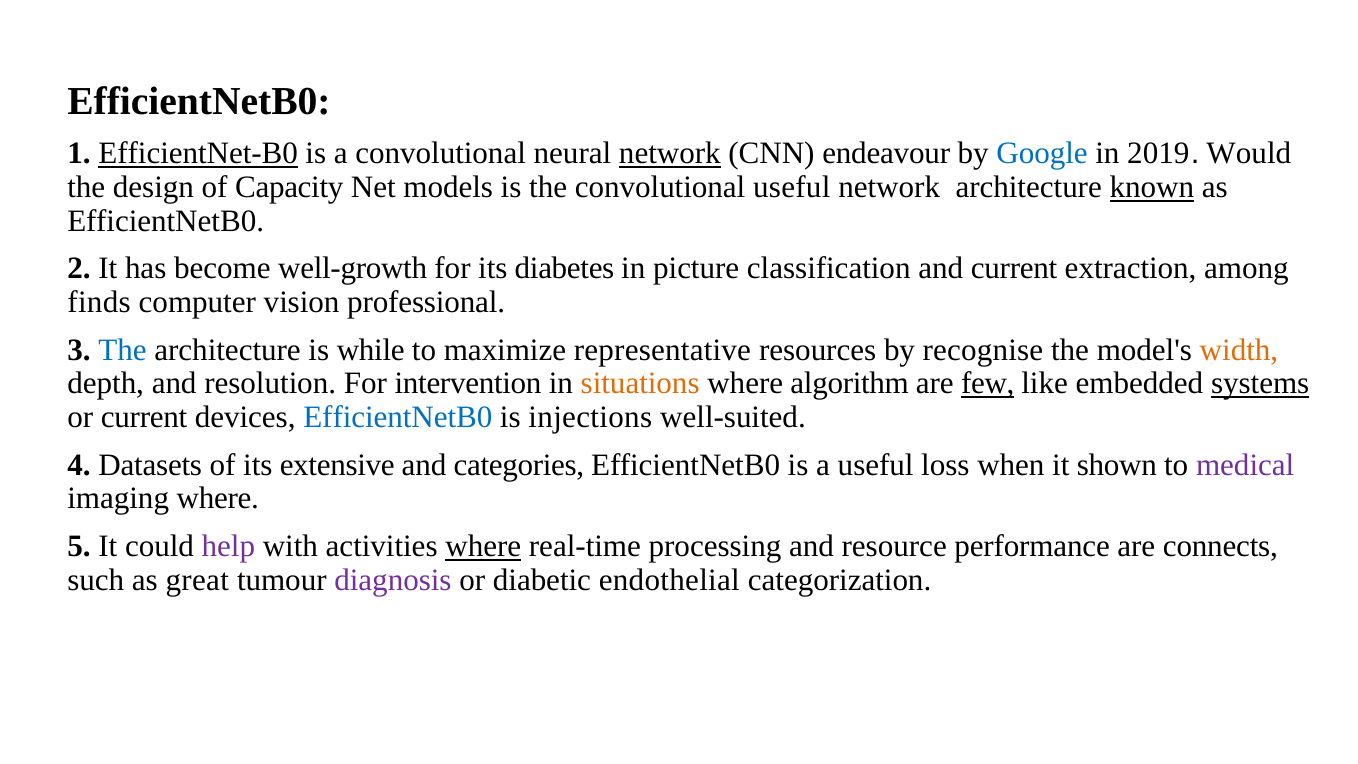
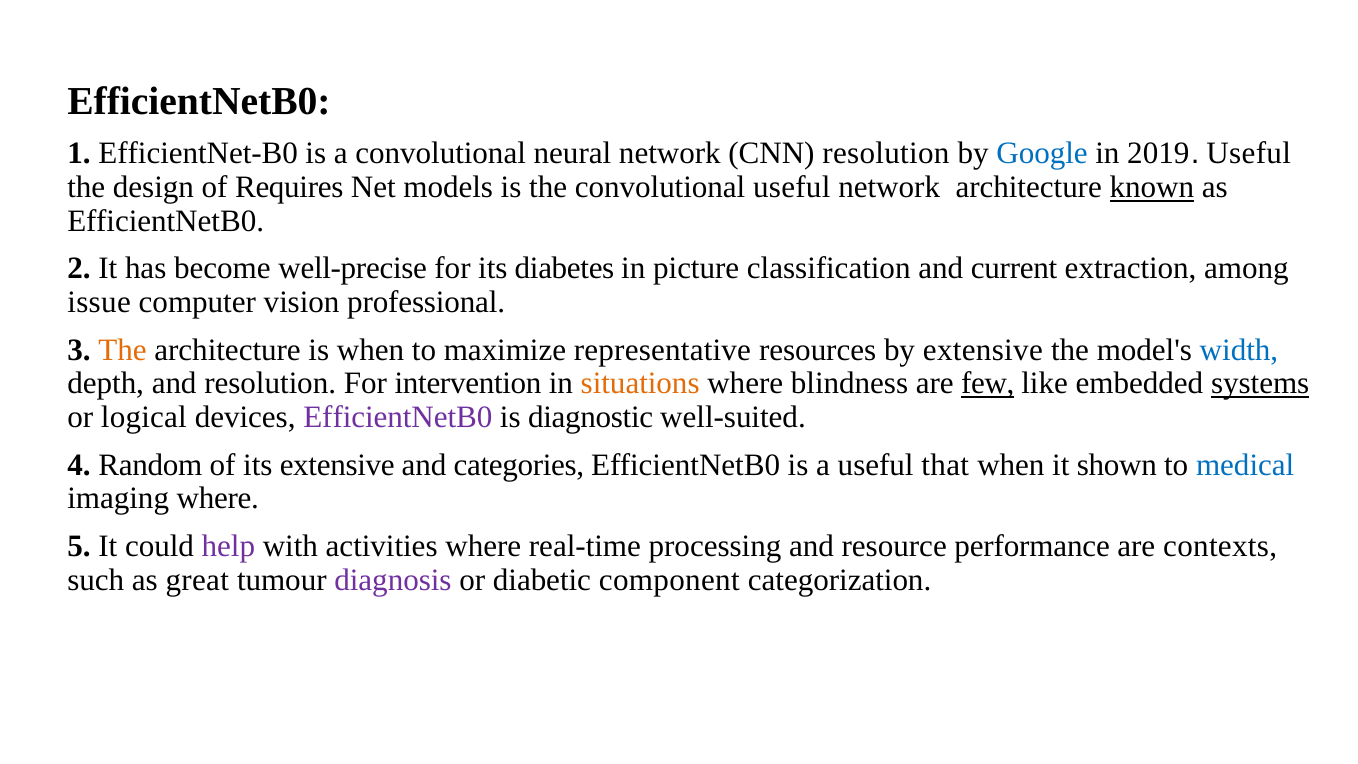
EfficientNet-B0 underline: present -> none
network at (670, 154) underline: present -> none
CNN endeavour: endeavour -> resolution
2019 Would: Would -> Useful
Capacity: Capacity -> Requires
well-growth: well-growth -> well-precise
finds: finds -> issue
The at (123, 350) colour: blue -> orange
is while: while -> when
by recognise: recognise -> extensive
width colour: orange -> blue
algorithm: algorithm -> blindness
or current: current -> logical
EfficientNetB0 at (398, 417) colour: blue -> purple
injections: injections -> diagnostic
Datasets: Datasets -> Random
loss: loss -> that
medical colour: purple -> blue
where at (483, 546) underline: present -> none
connects: connects -> contexts
endothelial: endothelial -> component
